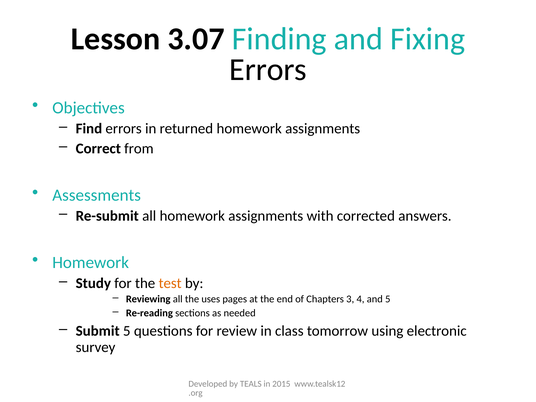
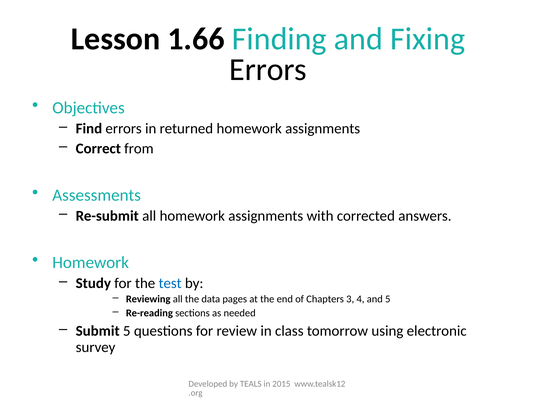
3.07: 3.07 -> 1.66
test colour: orange -> blue
uses: uses -> data
